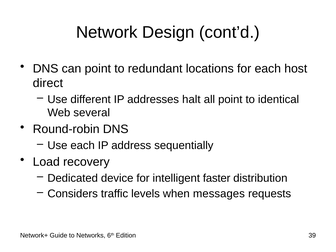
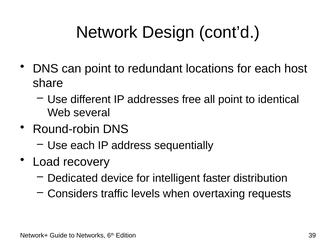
direct: direct -> share
halt: halt -> free
messages: messages -> overtaxing
